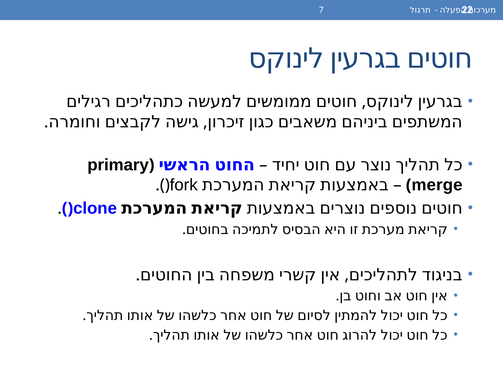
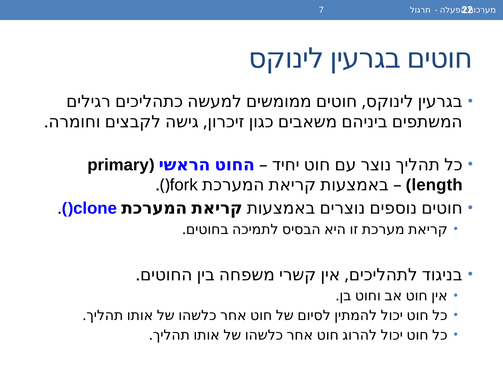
merge: merge -> length
